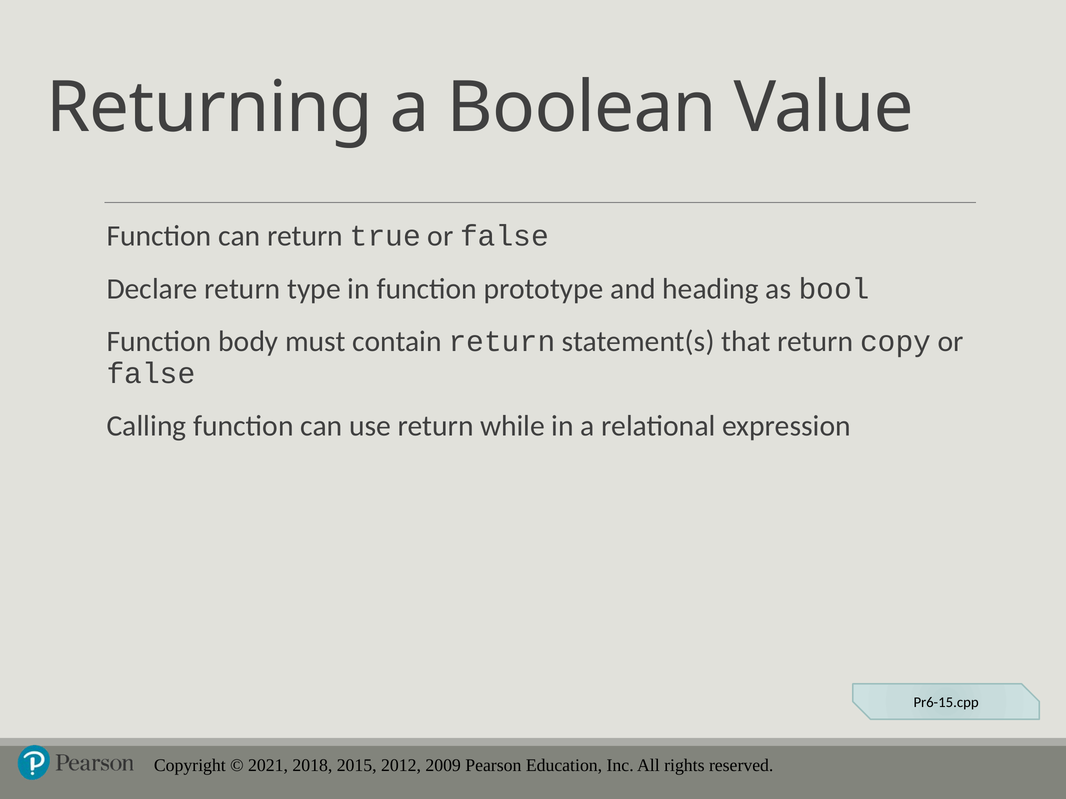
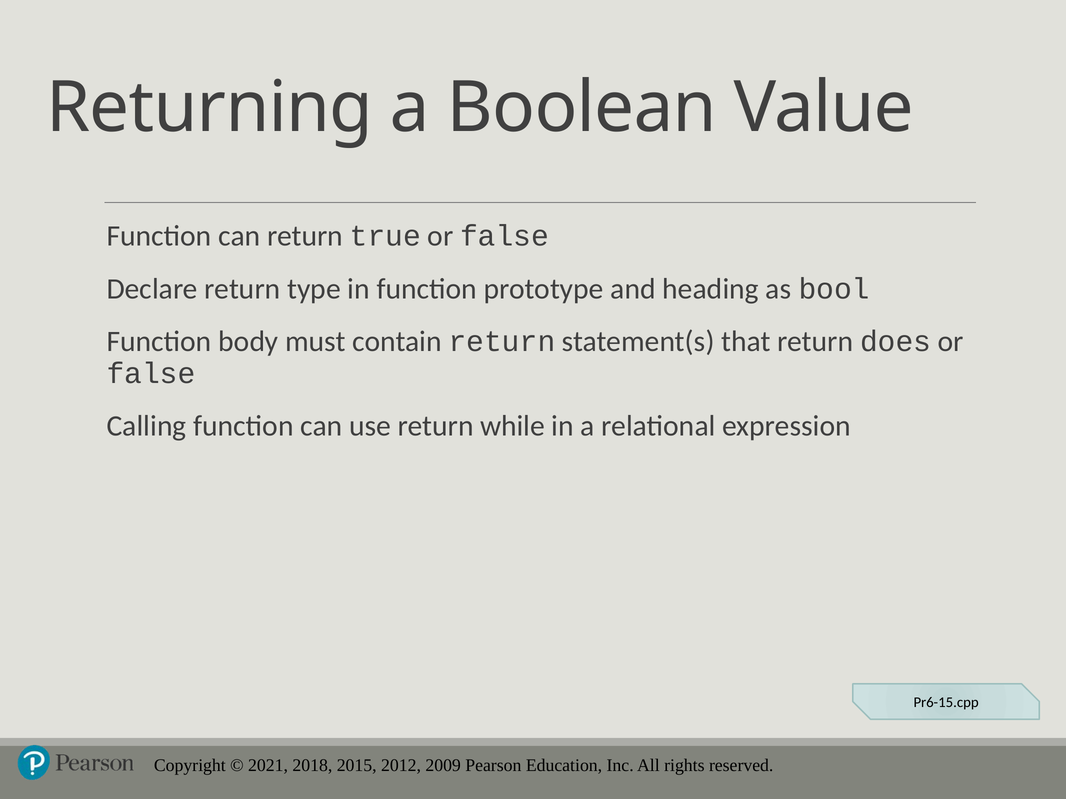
copy: copy -> does
